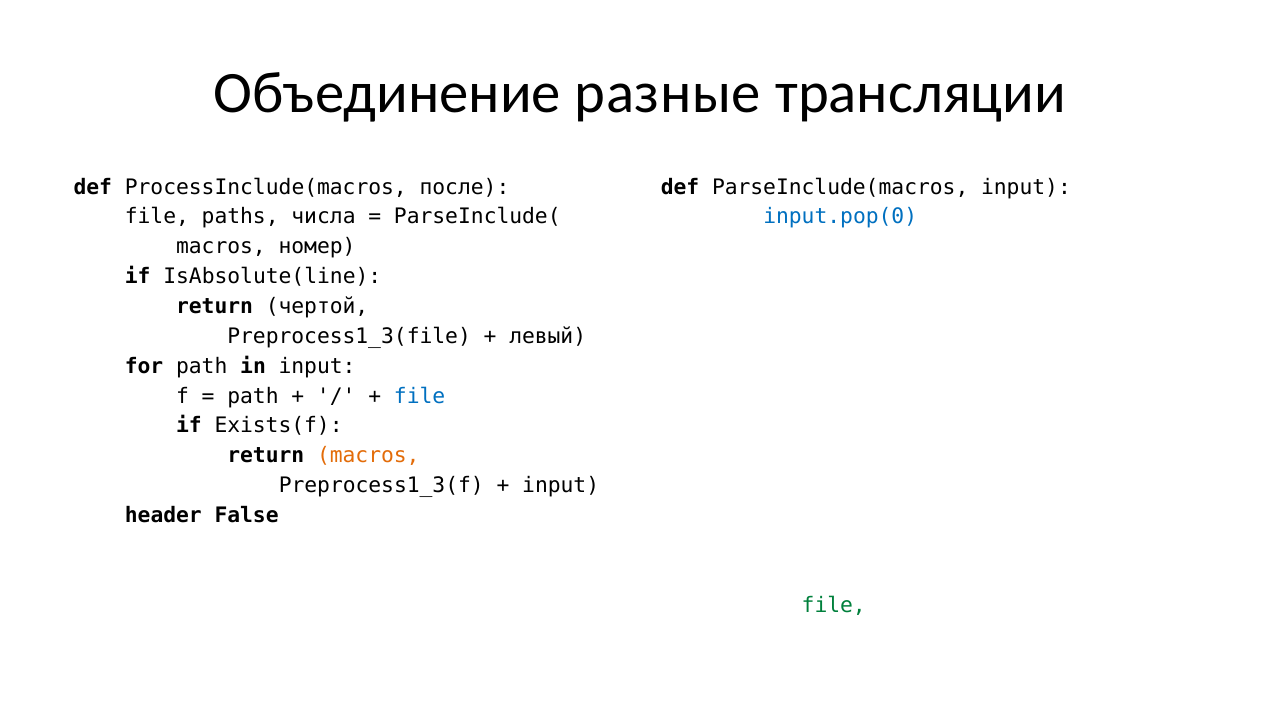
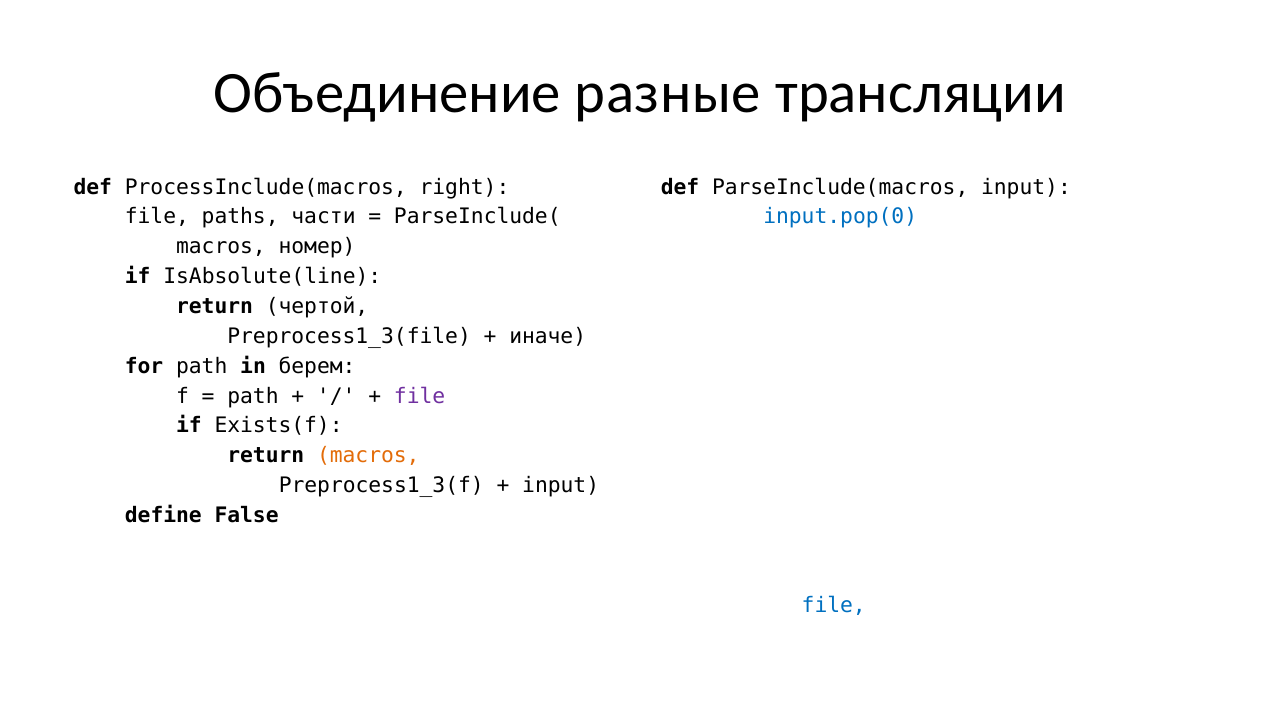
после: после -> right
числа: числа -> части
левый: левый -> иначе
in input: input -> берем
file at (420, 396) colour: blue -> purple
header at (163, 516): header -> define
file at (834, 606) colour: green -> blue
